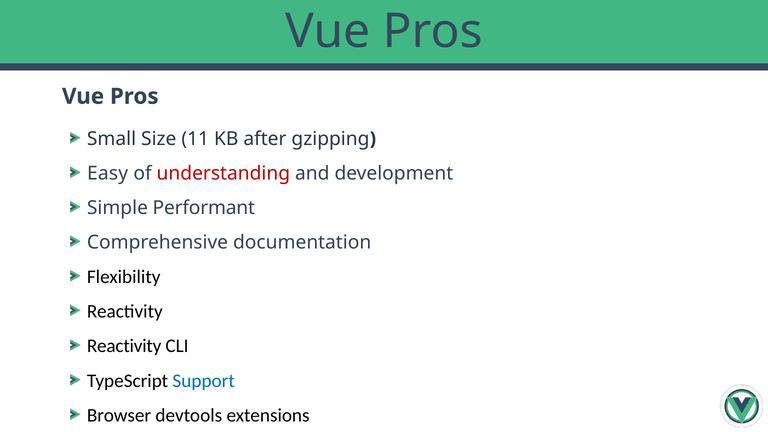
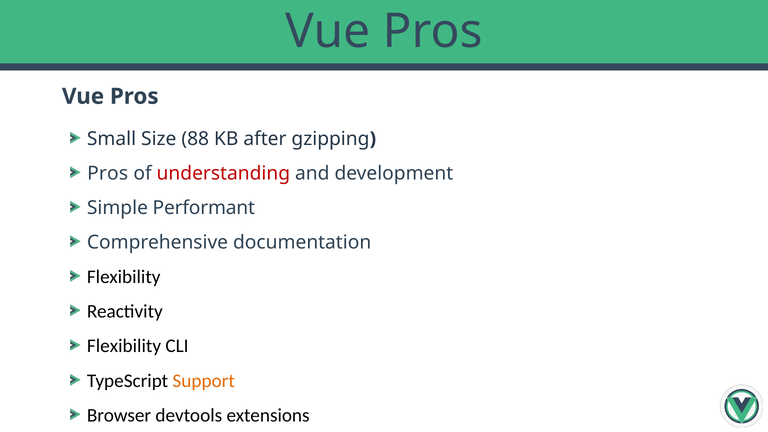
11: 11 -> 88
Easy at (108, 173): Easy -> Pros
Reactivity at (124, 346): Reactivity -> Flexibility
Support colour: blue -> orange
